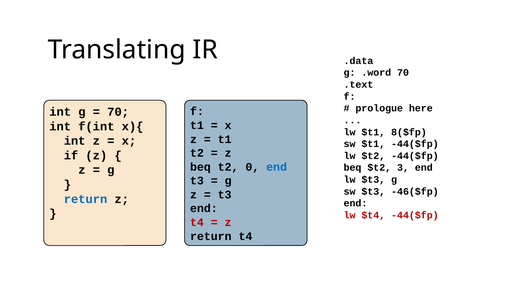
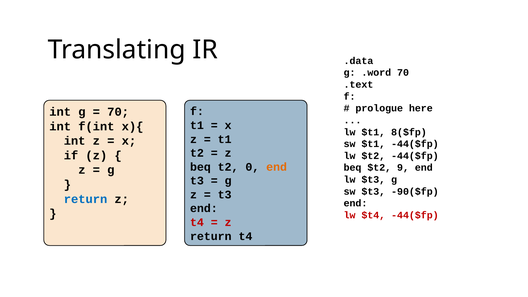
end at (277, 167) colour: blue -> orange
3: 3 -> 9
-46($fp: -46($fp -> -90($fp
